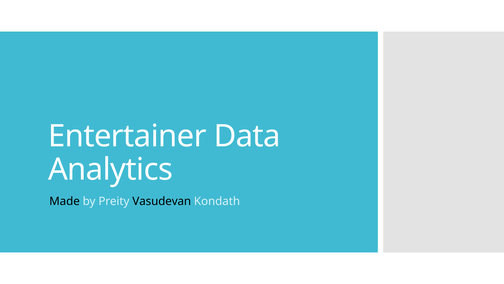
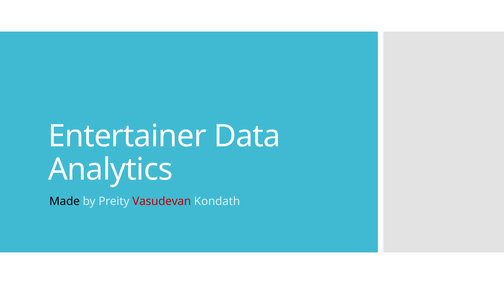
Vasudevan colour: black -> red
